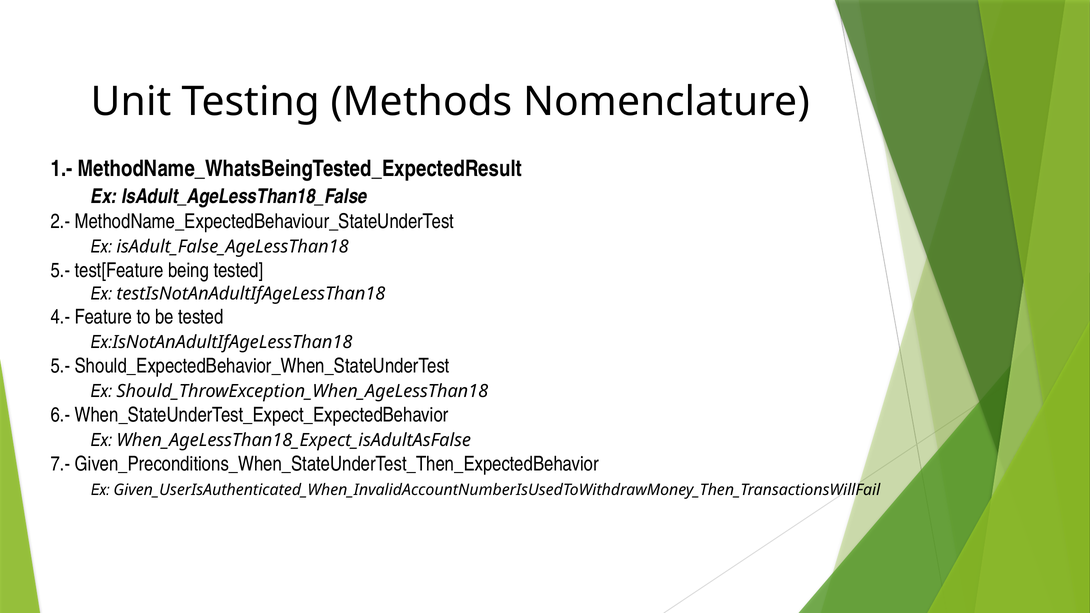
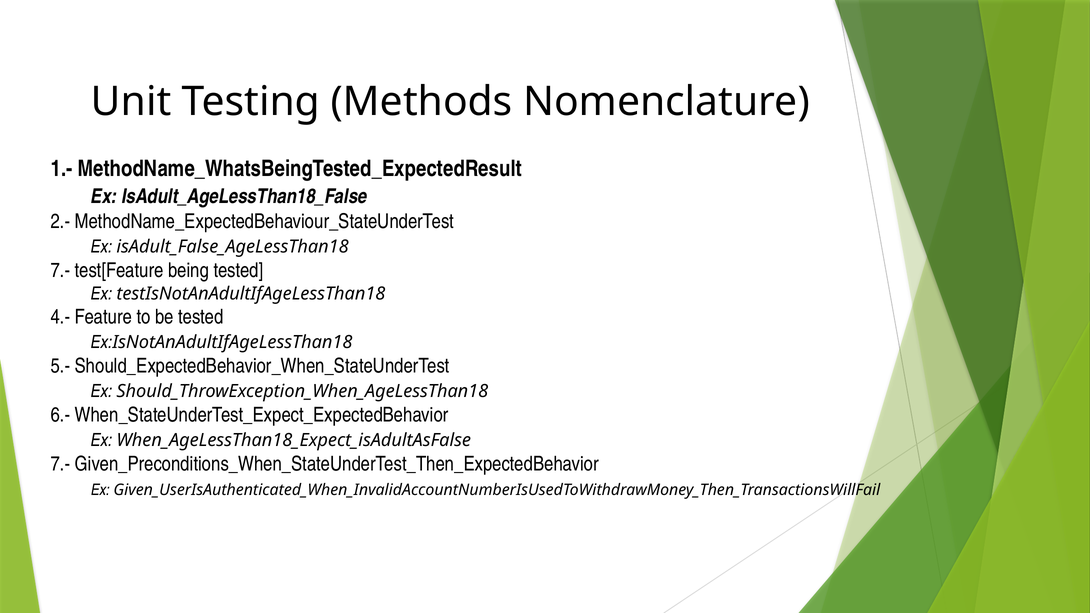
5.- at (60, 271): 5.- -> 7.-
